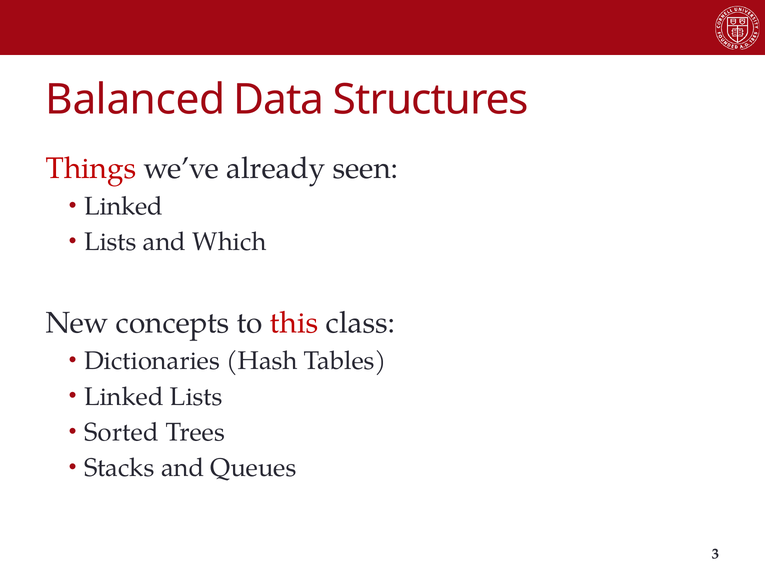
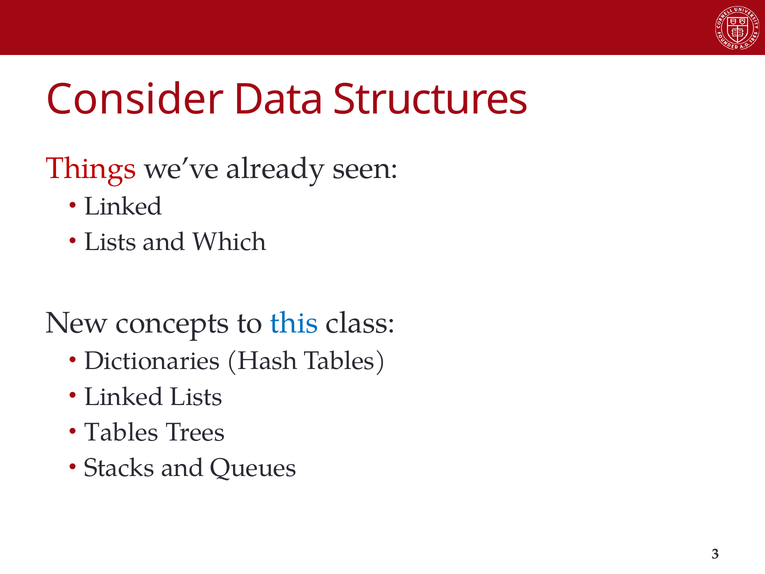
Balanced: Balanced -> Consider
this colour: red -> blue
Sorted at (122, 432): Sorted -> Tables
